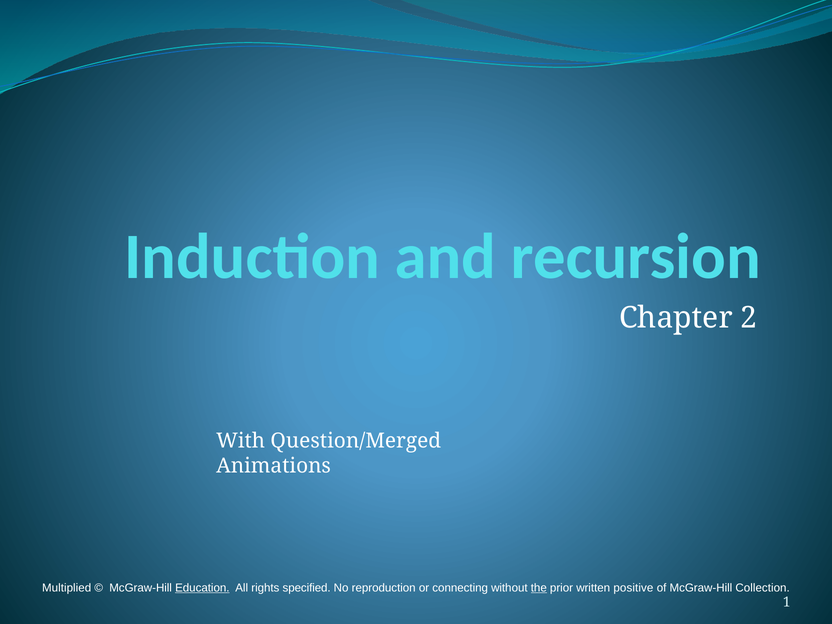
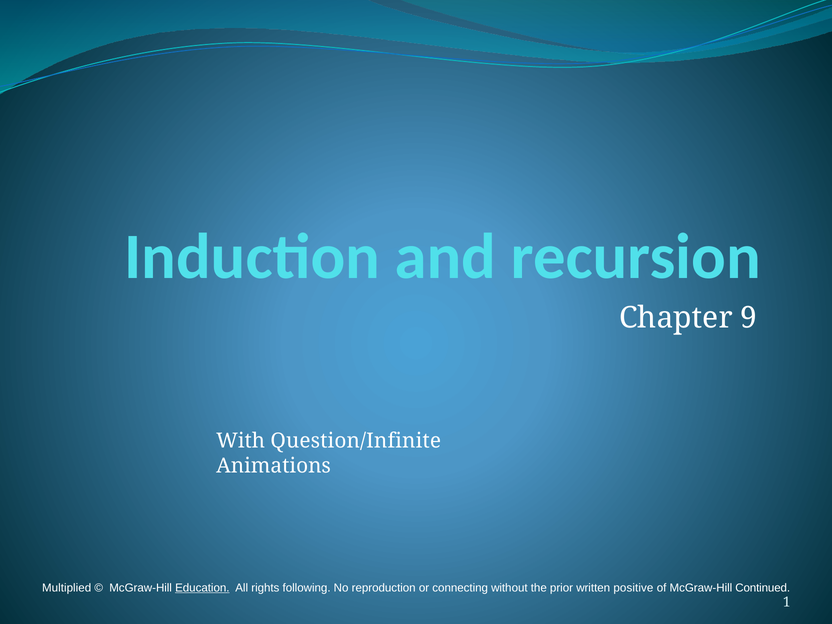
2: 2 -> 9
Question/Merged: Question/Merged -> Question/Infinite
specified: specified -> following
the underline: present -> none
Collection: Collection -> Continued
